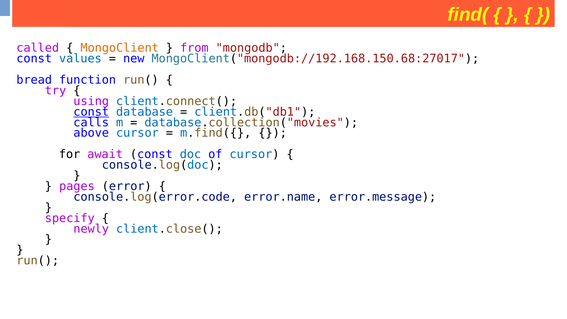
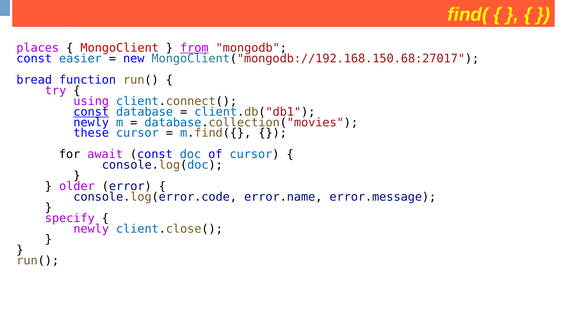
called: called -> places
MongoClient colour: orange -> red
from underline: none -> present
values: values -> easier
calls at (91, 122): calls -> newly
above: above -> these
pages: pages -> older
